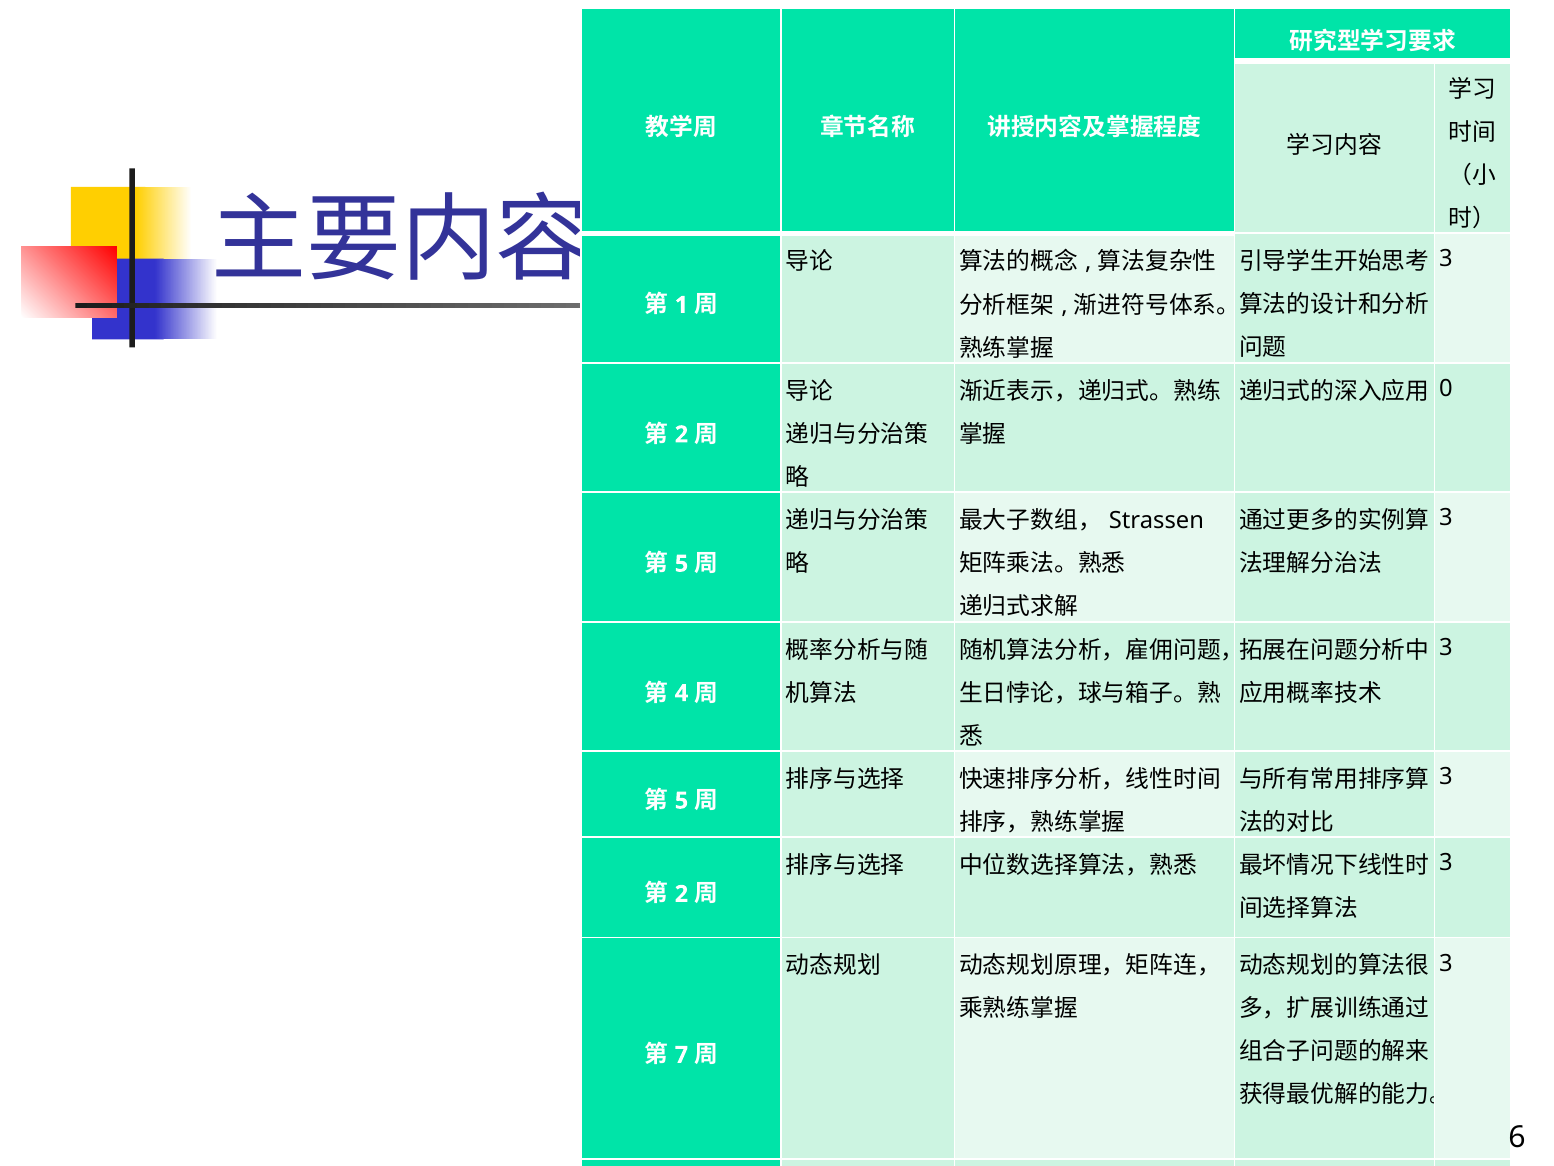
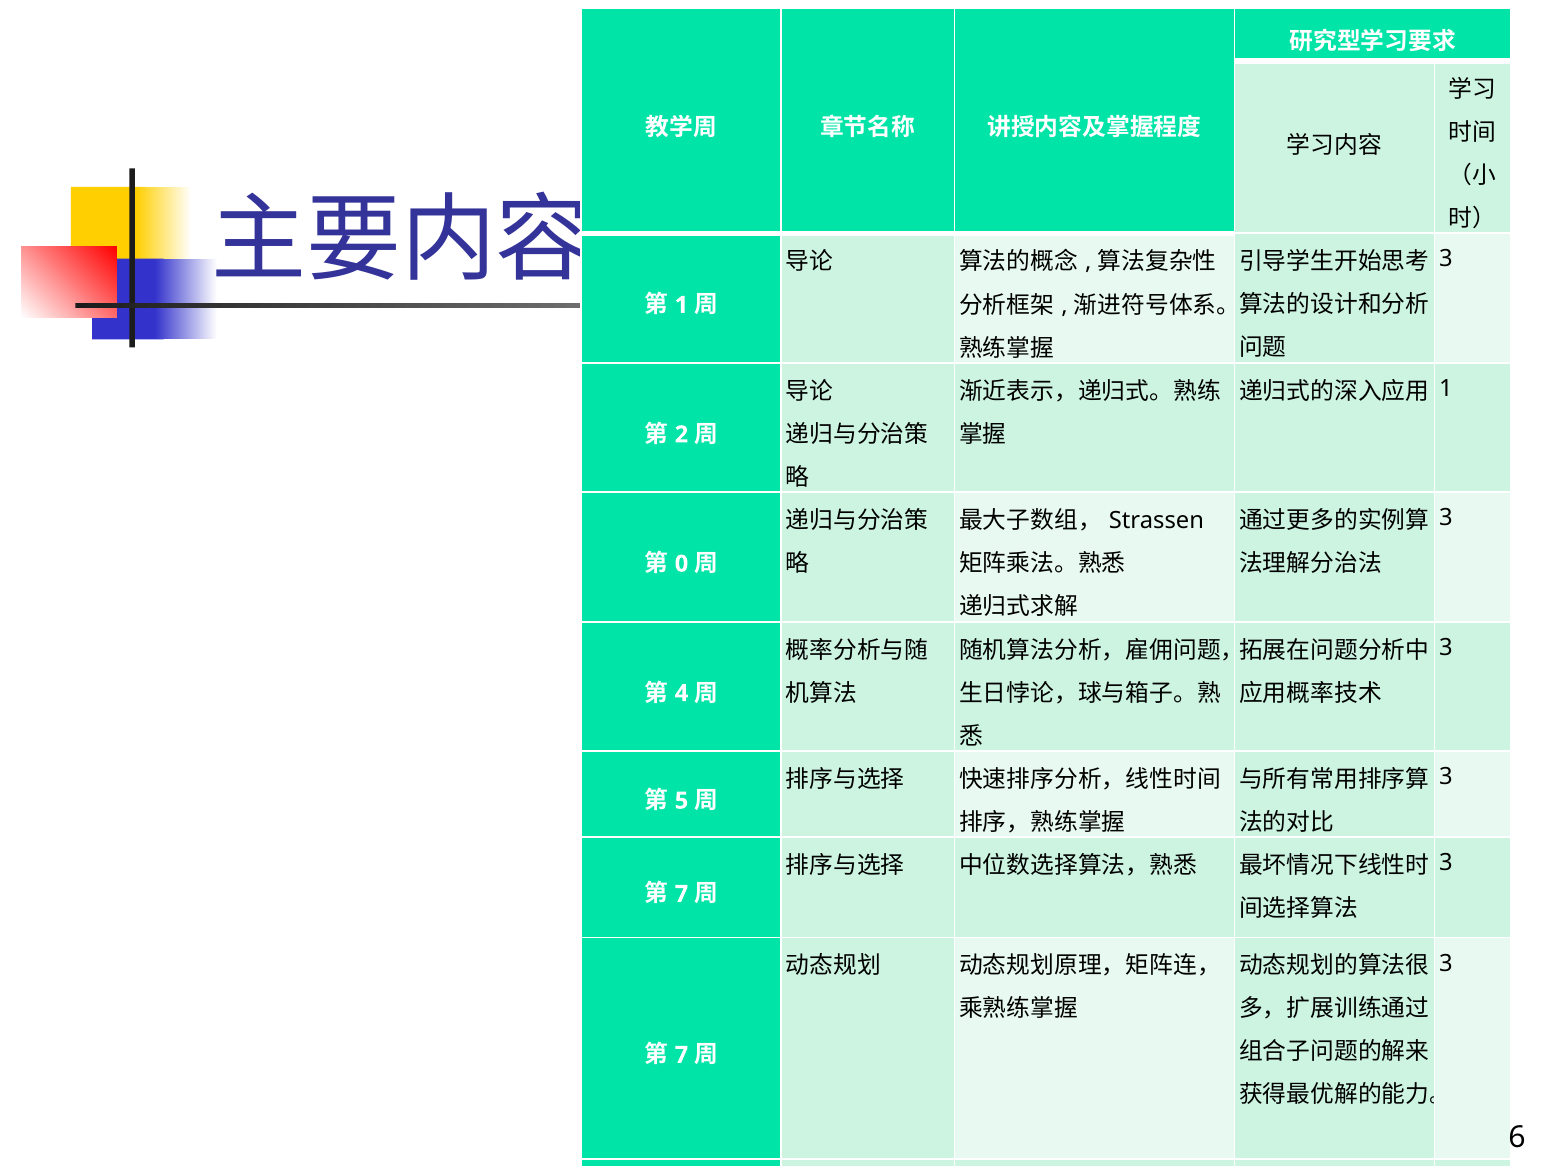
0 at (1446, 389): 0 -> 1
5 at (681, 564): 5 -> 0
2 at (681, 894): 2 -> 7
